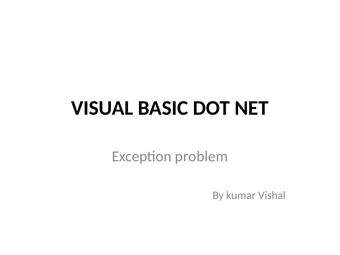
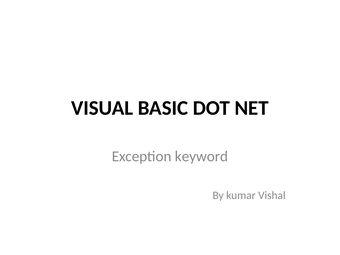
problem: problem -> keyword
